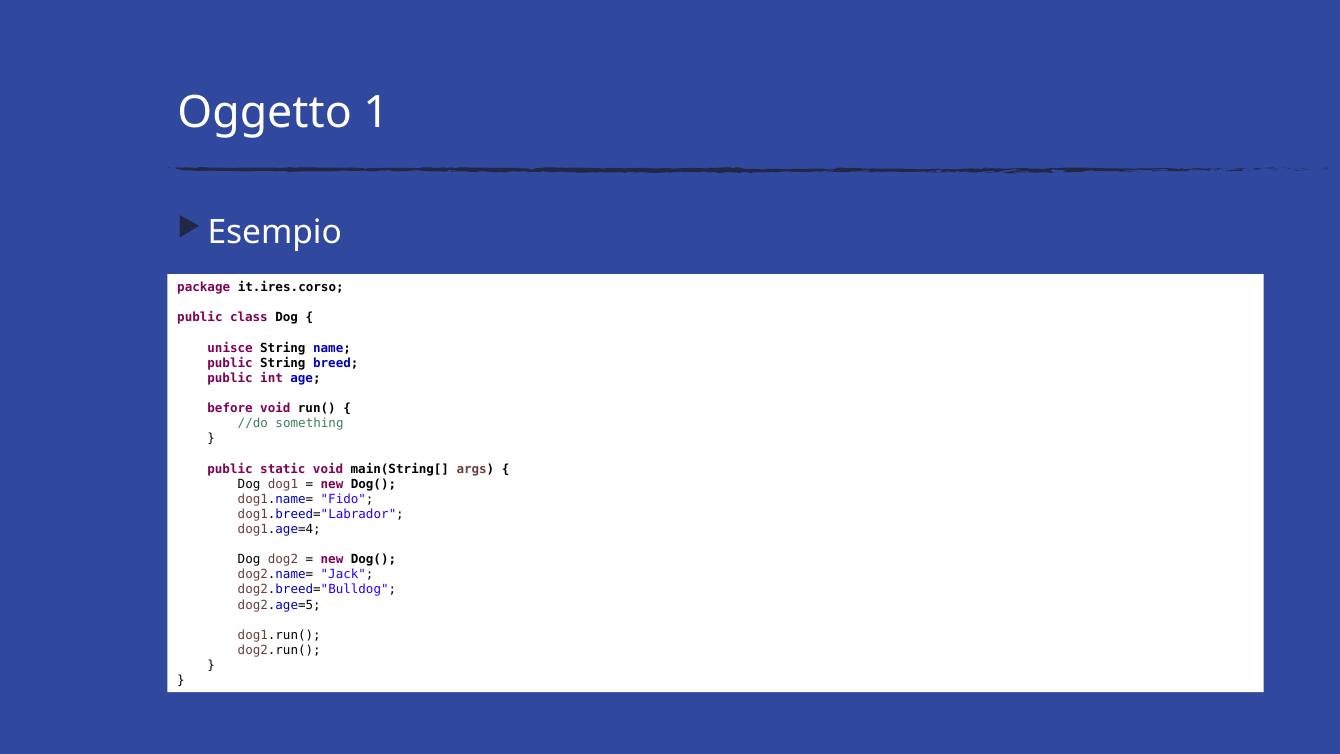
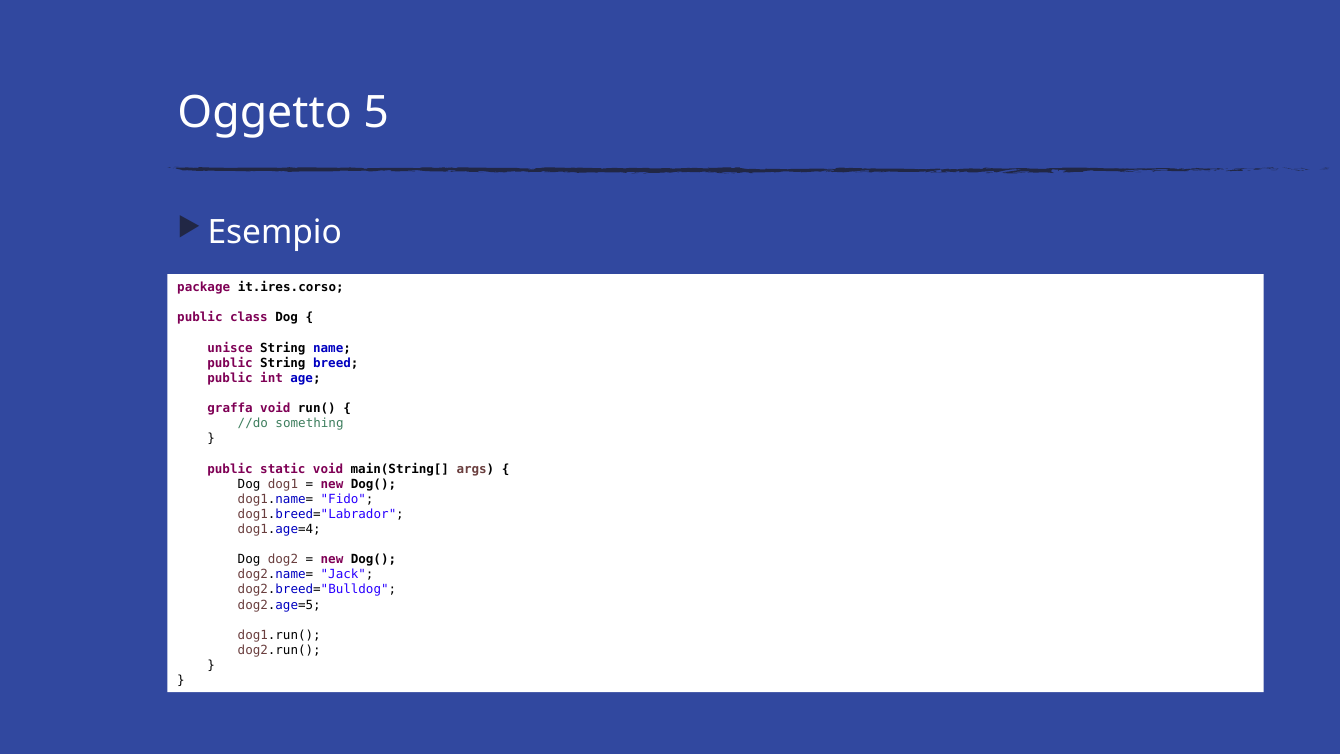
1: 1 -> 5
before: before -> graffa
